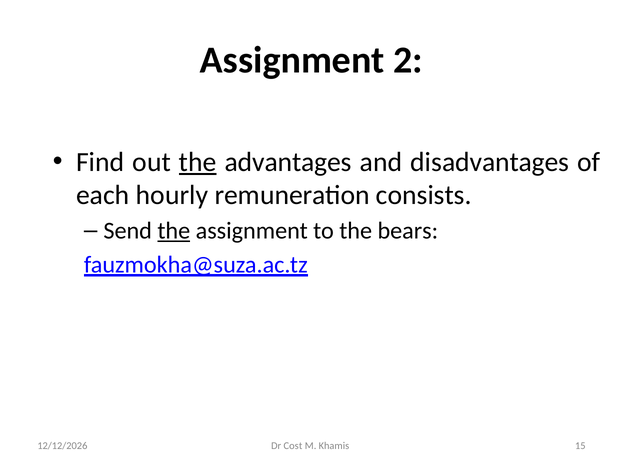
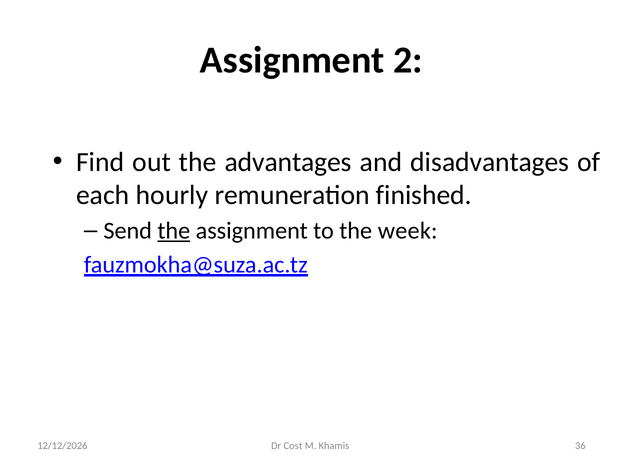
the at (198, 162) underline: present -> none
consists: consists -> finished
bears: bears -> week
15: 15 -> 36
